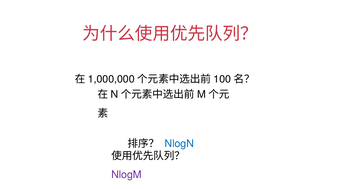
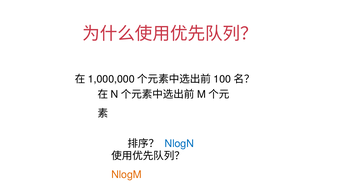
NlogM colour: purple -> orange
